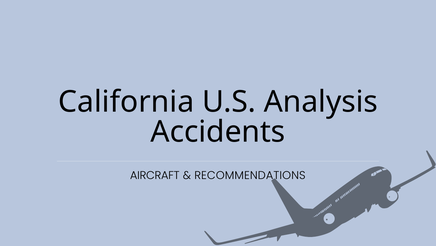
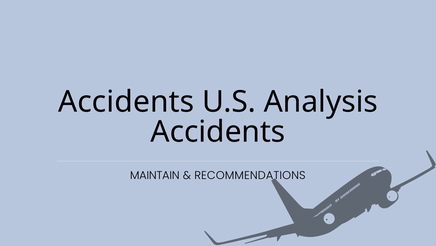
California at (126, 102): California -> Accidents
AIRCRAFT: AIRCRAFT -> MAINTAIN
